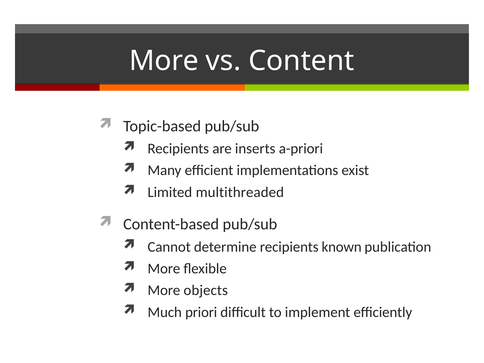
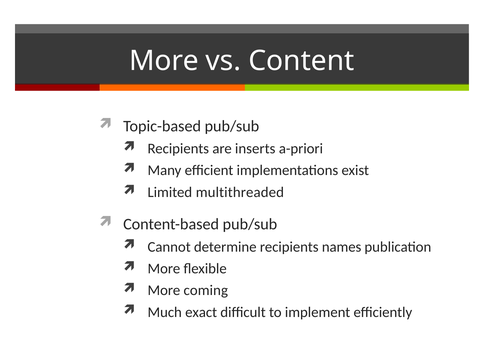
known: known -> names
objects: objects -> coming
priori: priori -> exact
